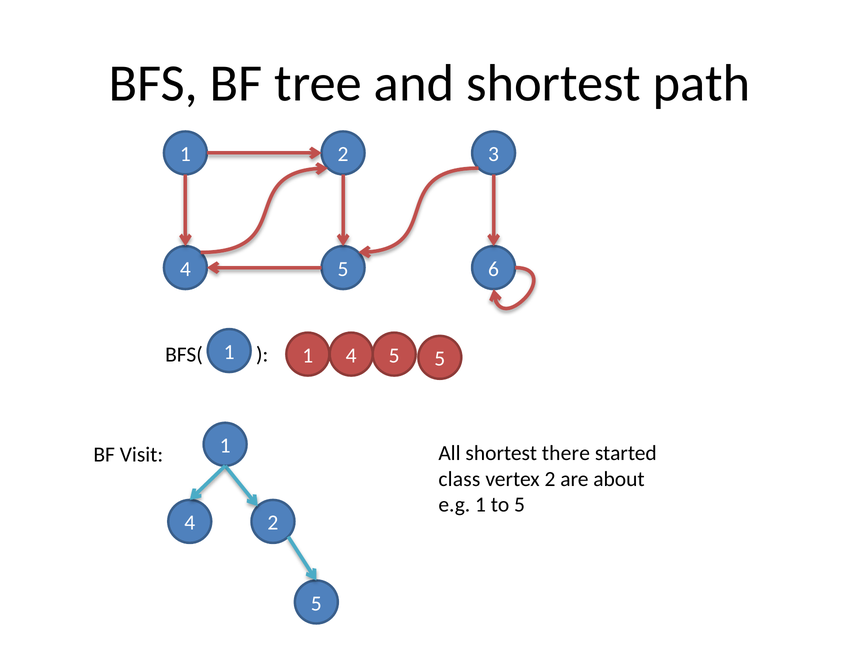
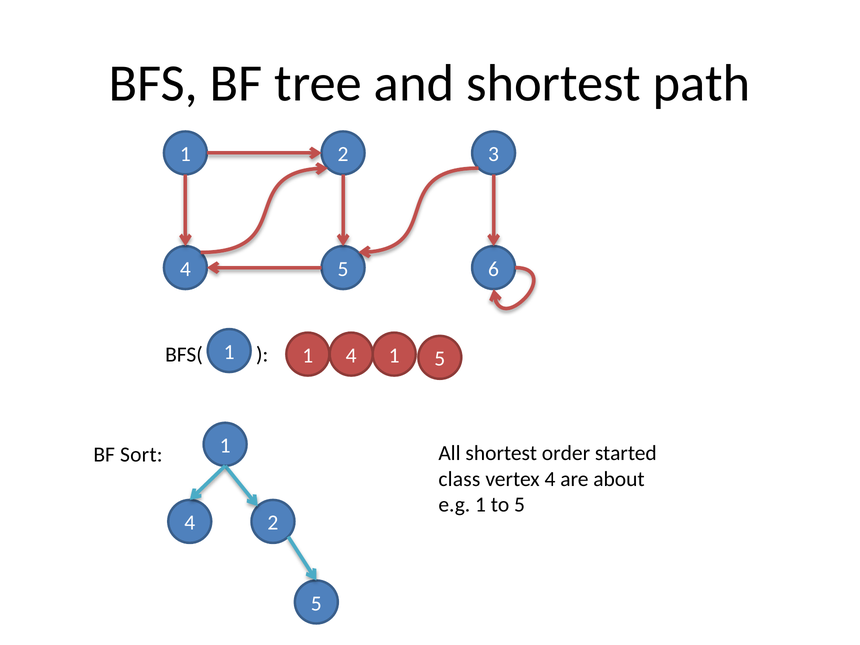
5 at (394, 356): 5 -> 1
Visit: Visit -> Sort
there: there -> order
vertex 2: 2 -> 4
